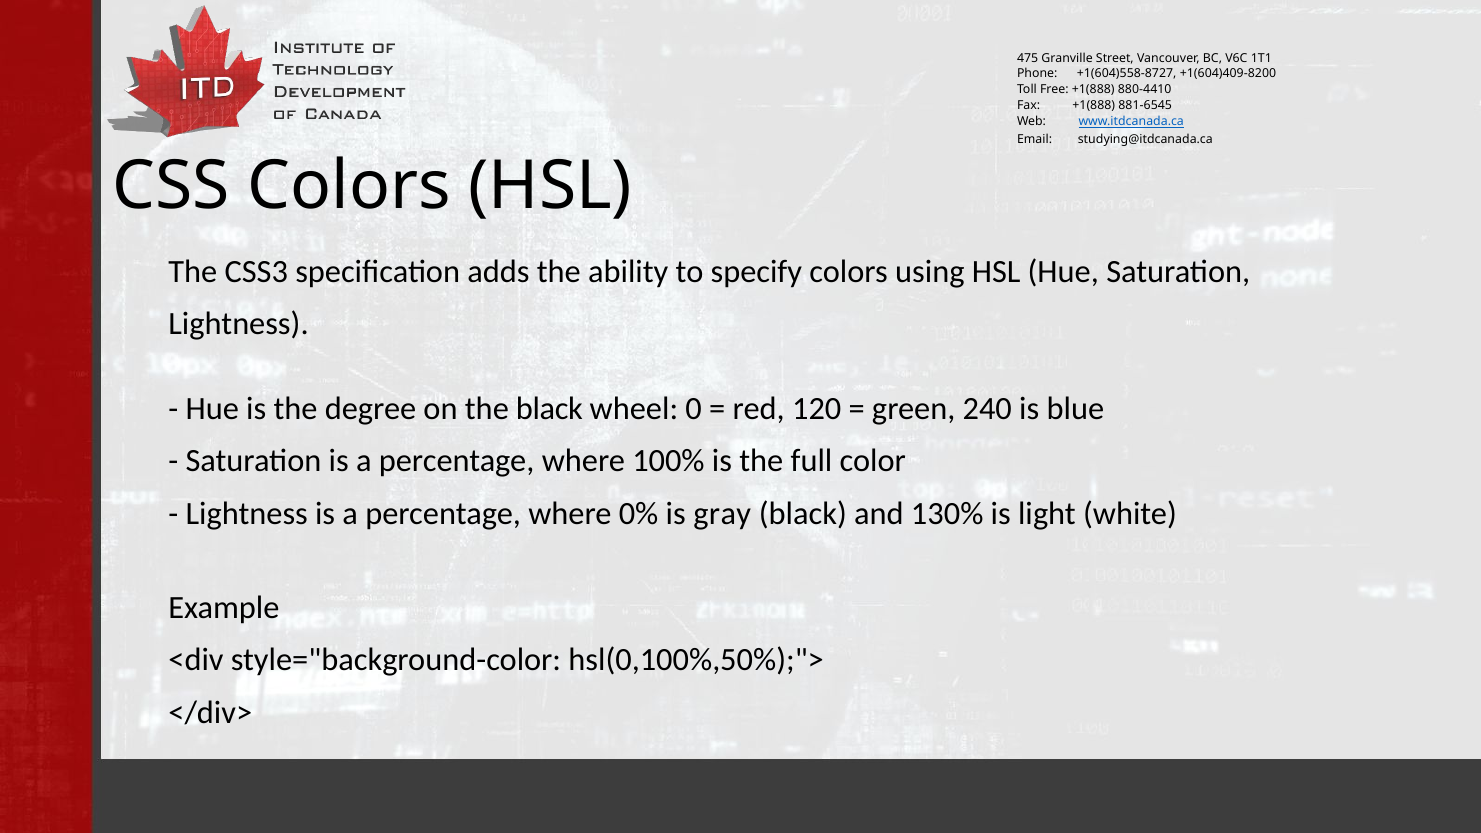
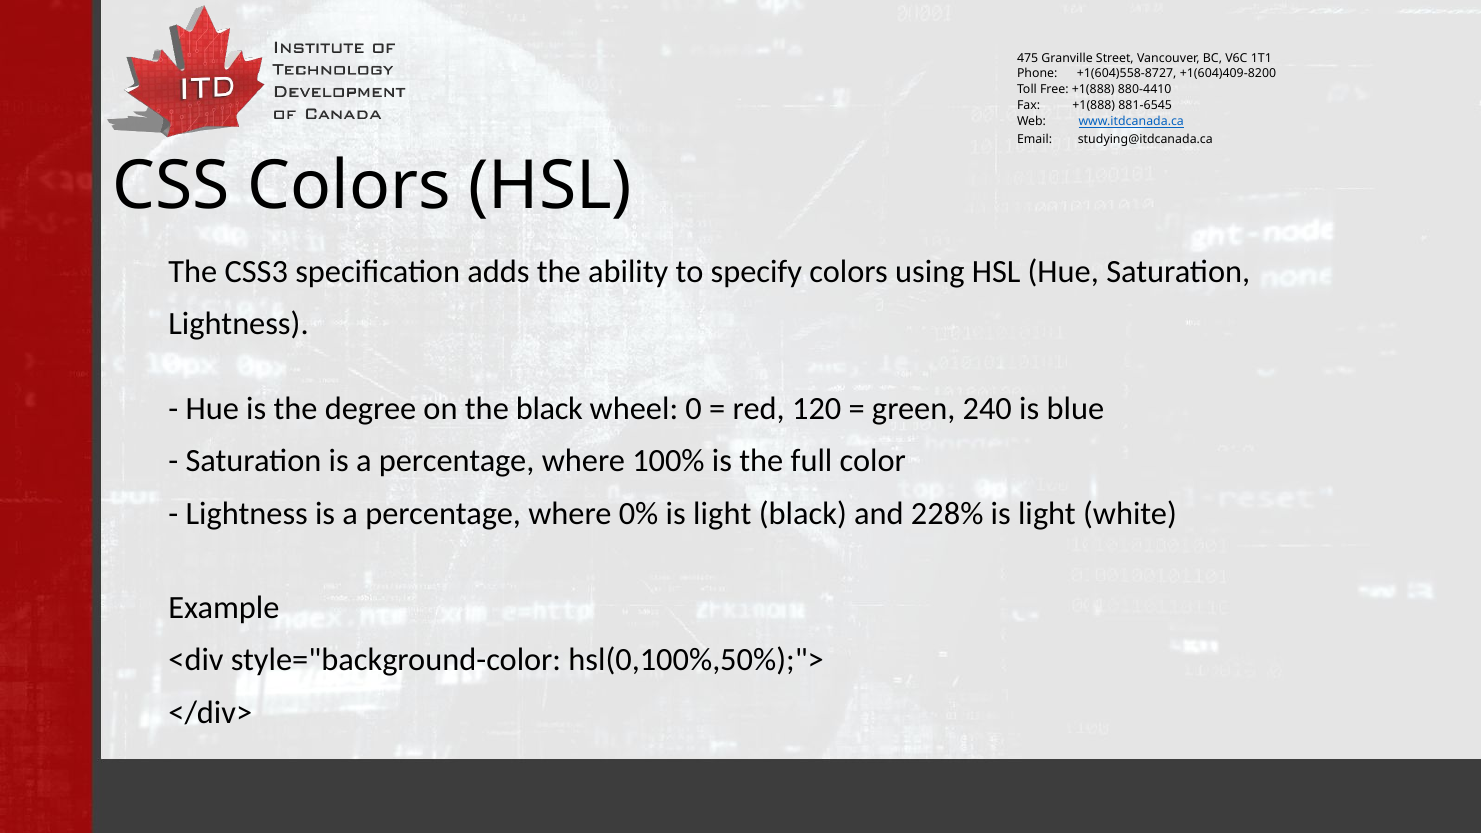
0% is gray: gray -> light
130%: 130% -> 228%
